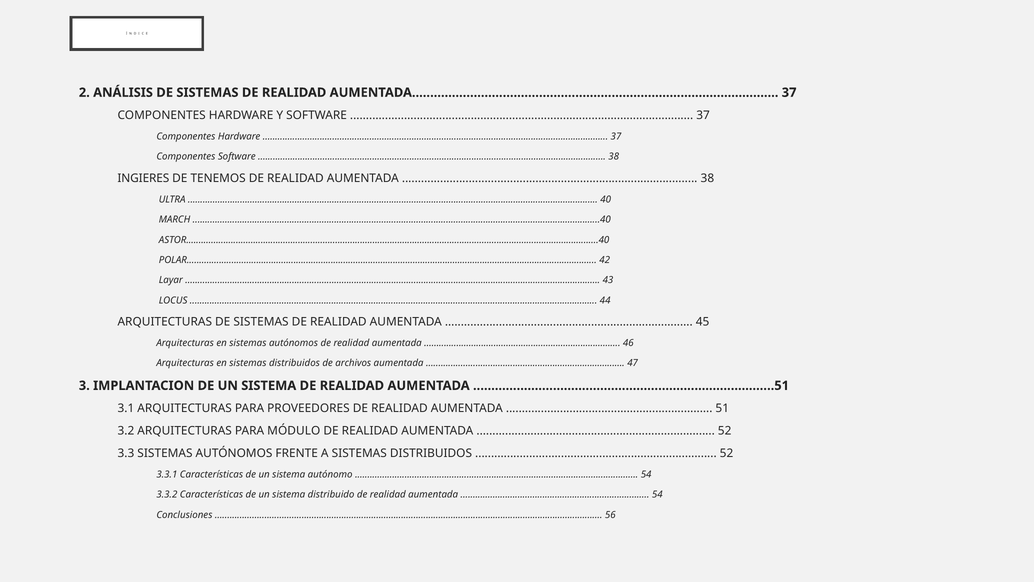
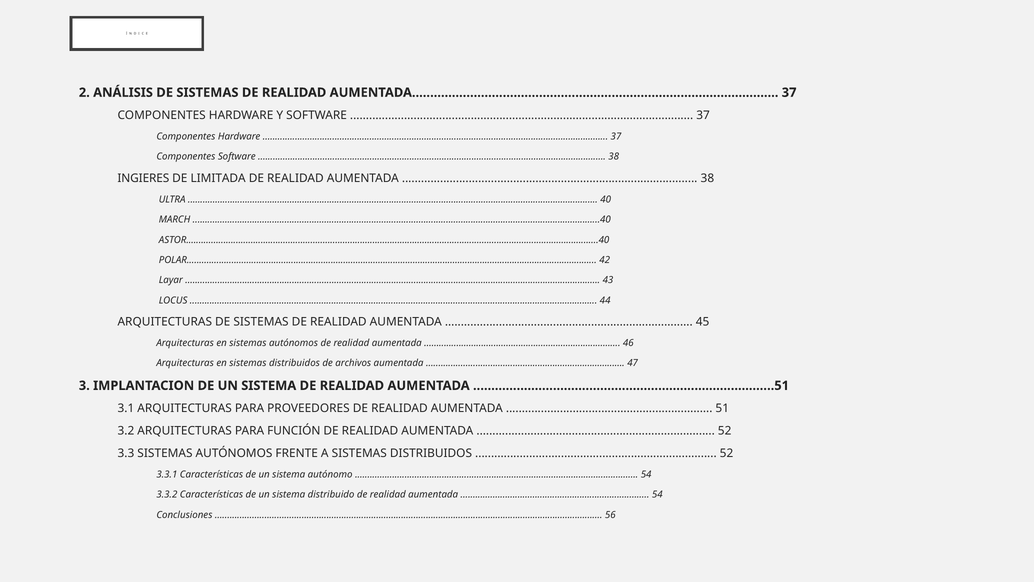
TENEMOS: TENEMOS -> LIMITADA
MÓDULO: MÓDULO -> FUNCIÓN
